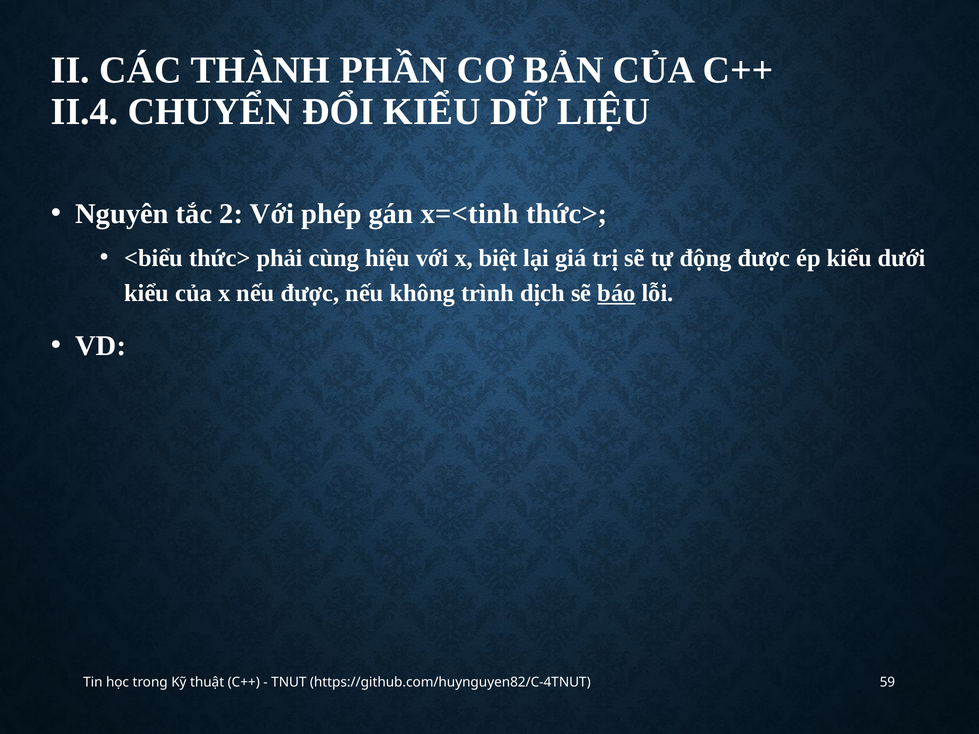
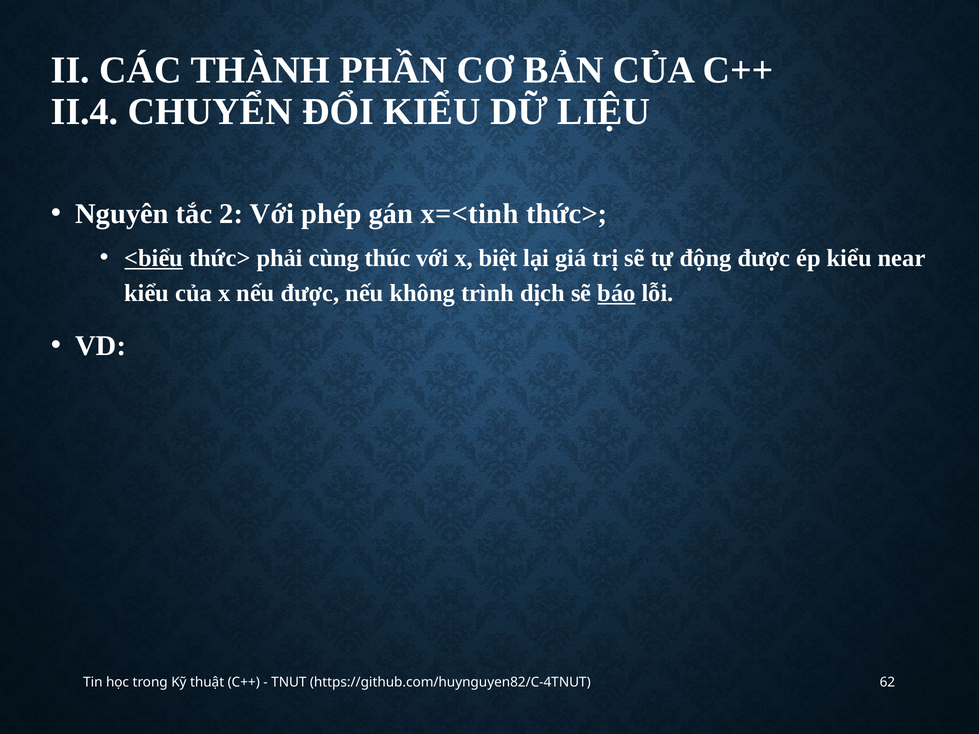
<biểu underline: none -> present
hiệu: hiệu -> thúc
dưới: dưới -> near
59: 59 -> 62
